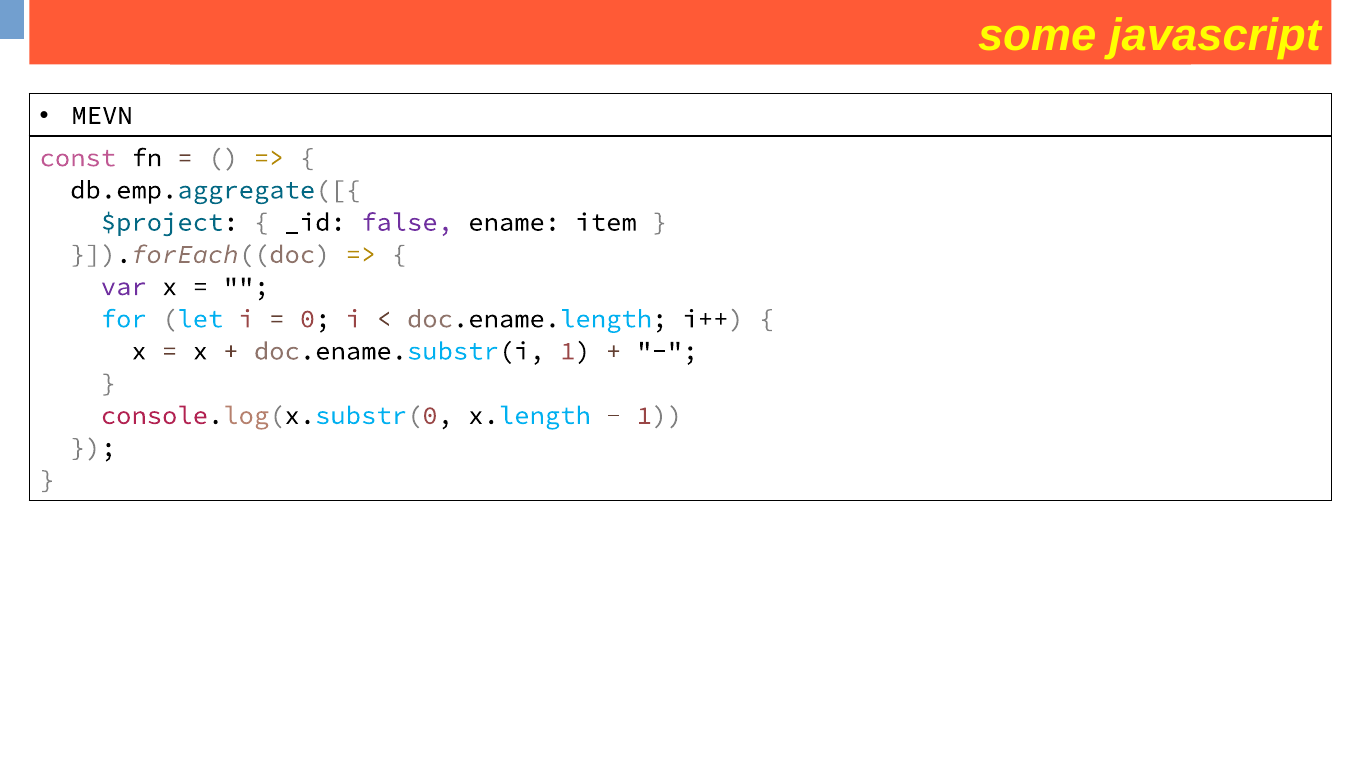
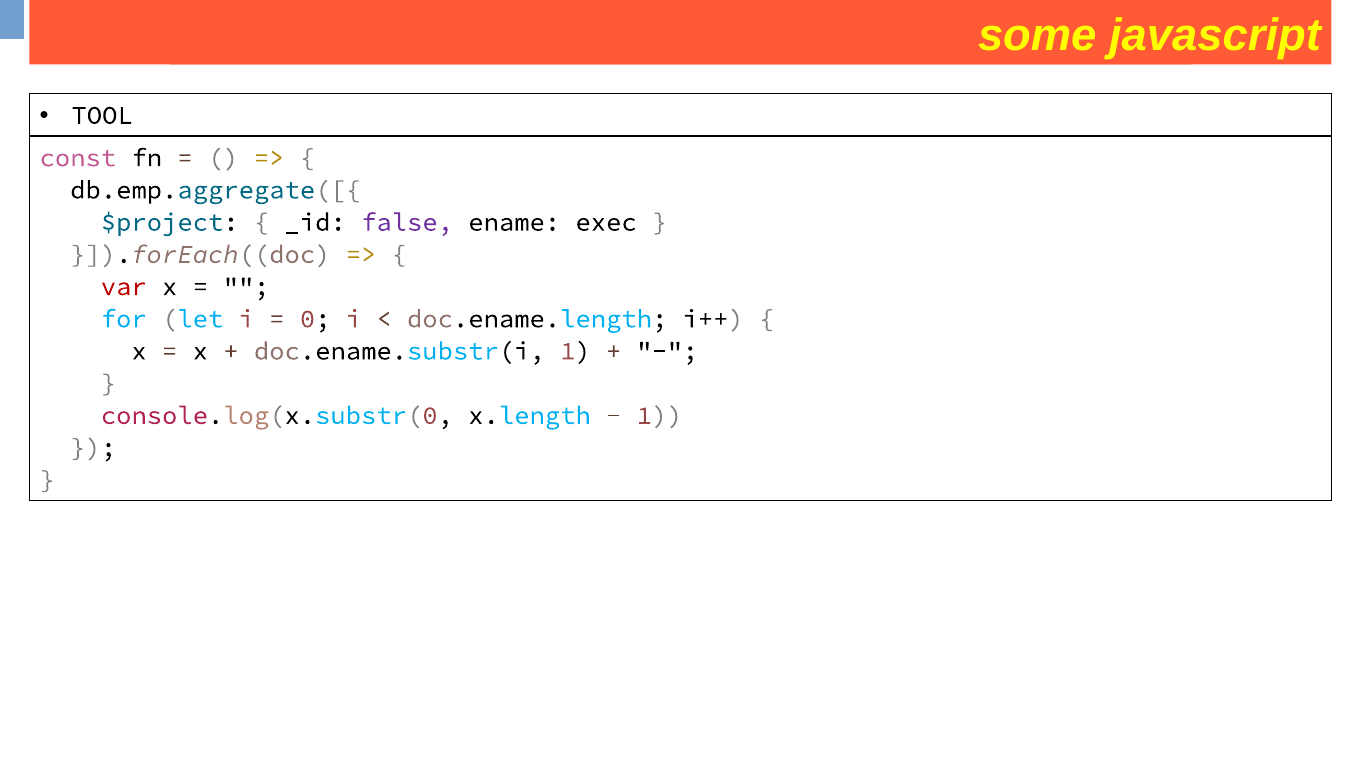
MEVN: MEVN -> TOOL
item: item -> exec
var colour: purple -> red
